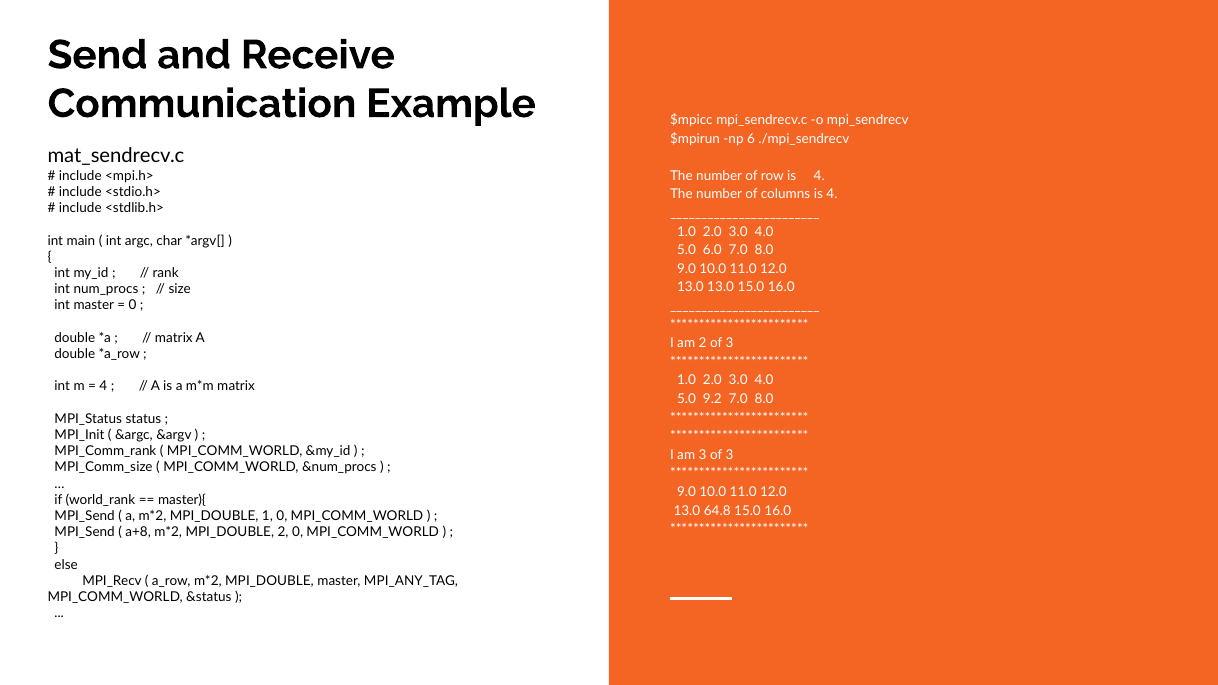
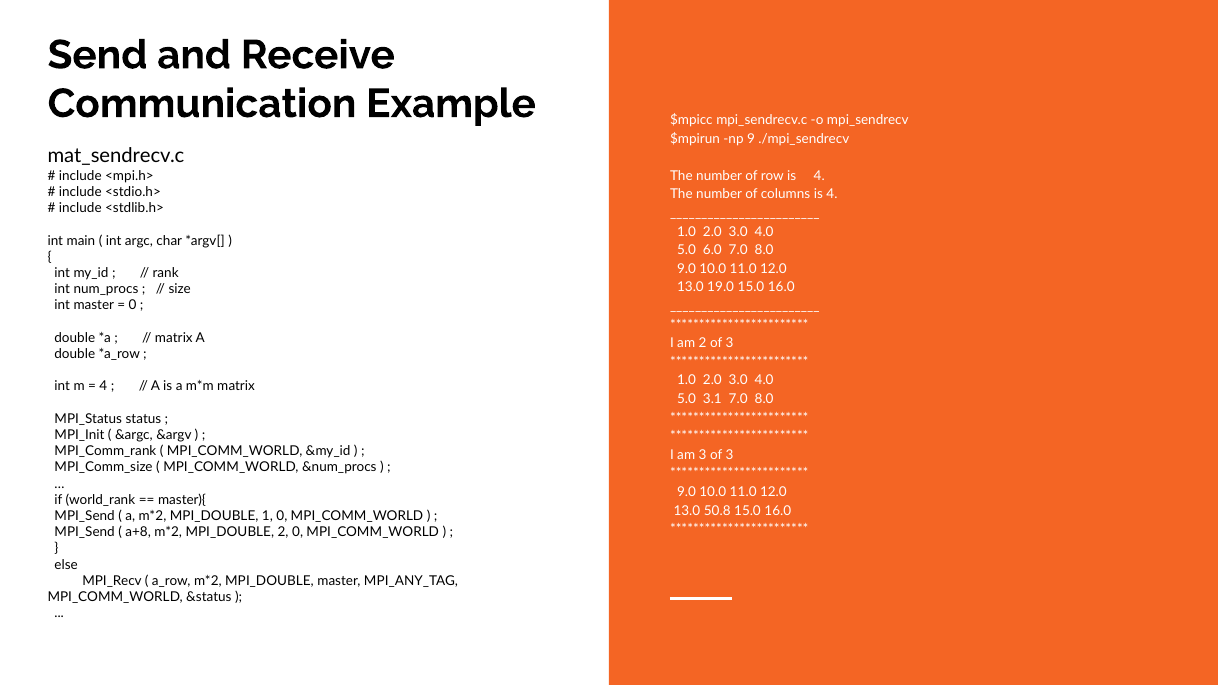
6: 6 -> 9
13.0 13.0: 13.0 -> 19.0
9.2: 9.2 -> 3.1
64.8: 64.8 -> 50.8
